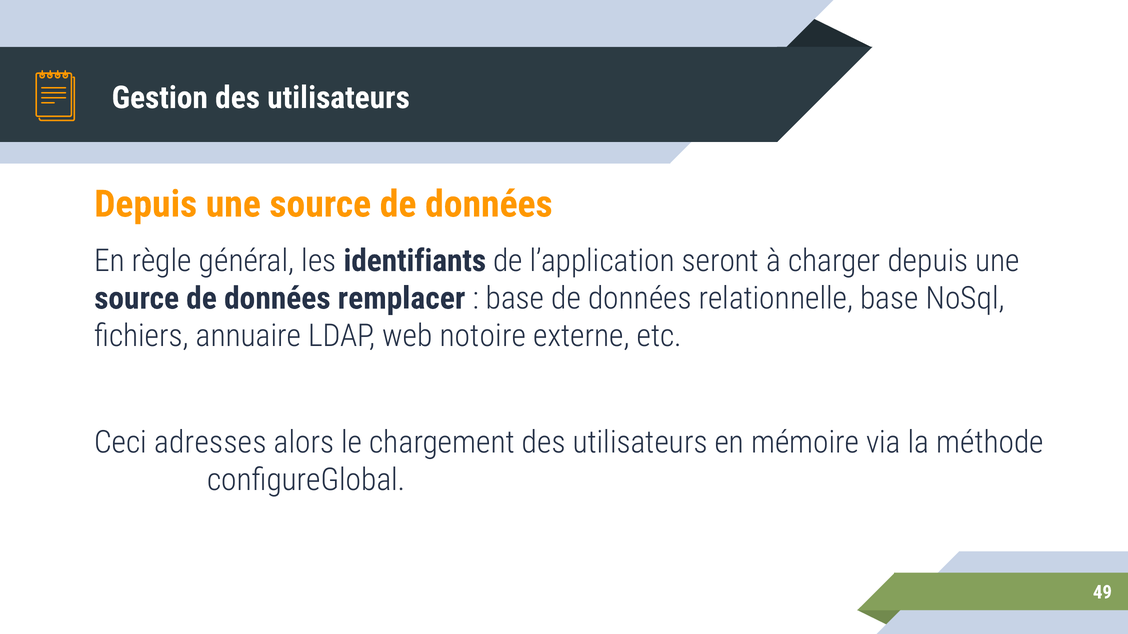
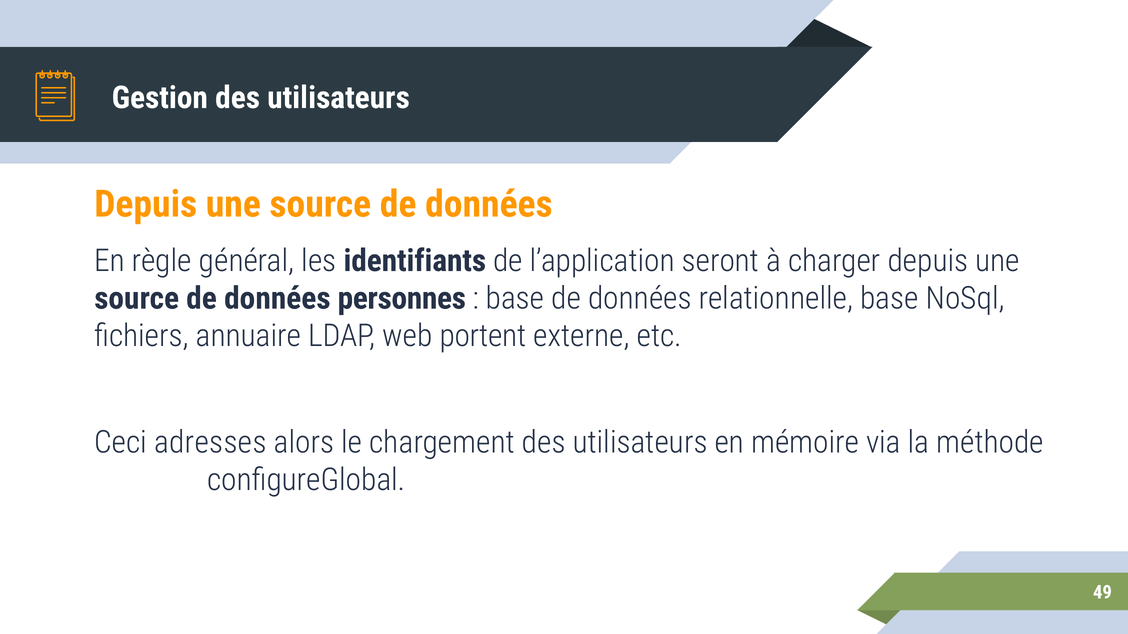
remplacer: remplacer -> personnes
notoire: notoire -> portent
